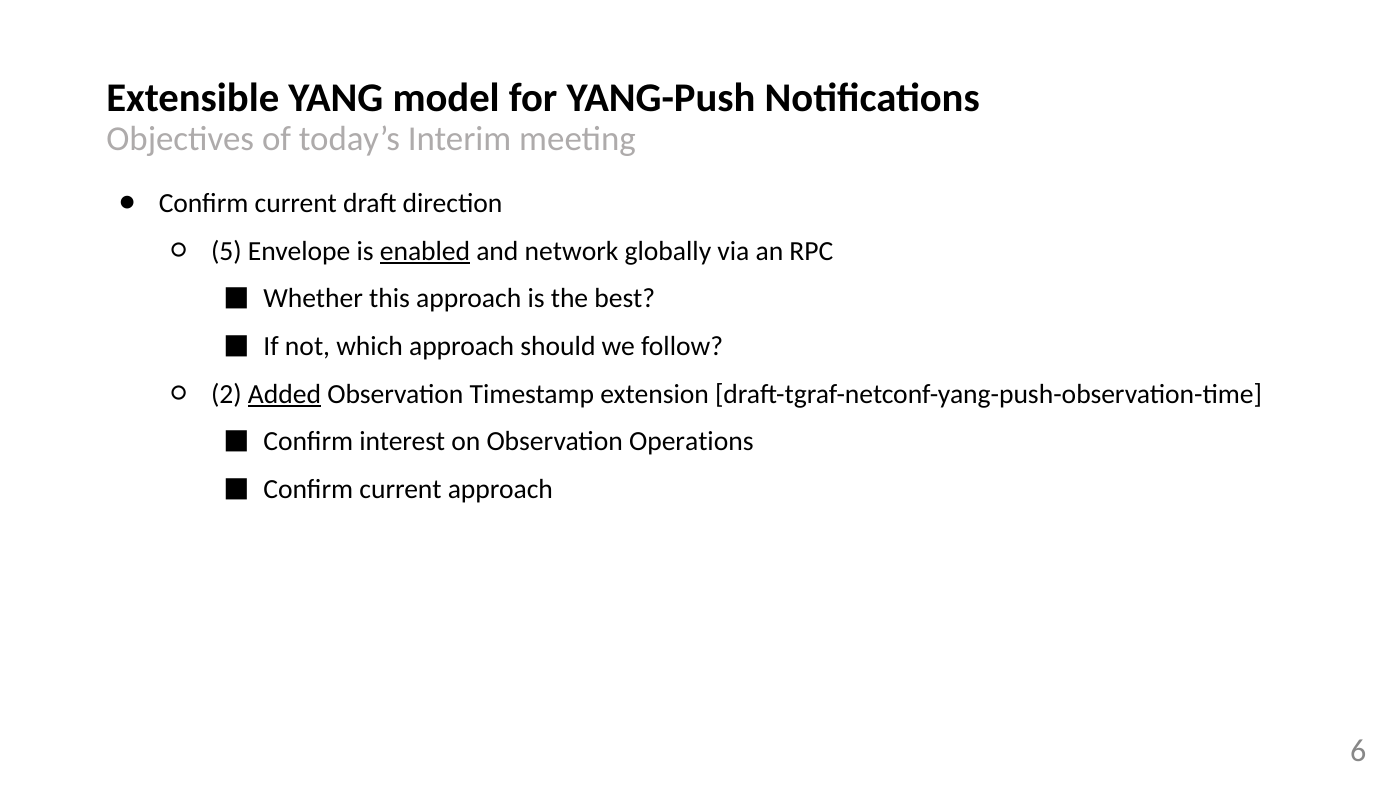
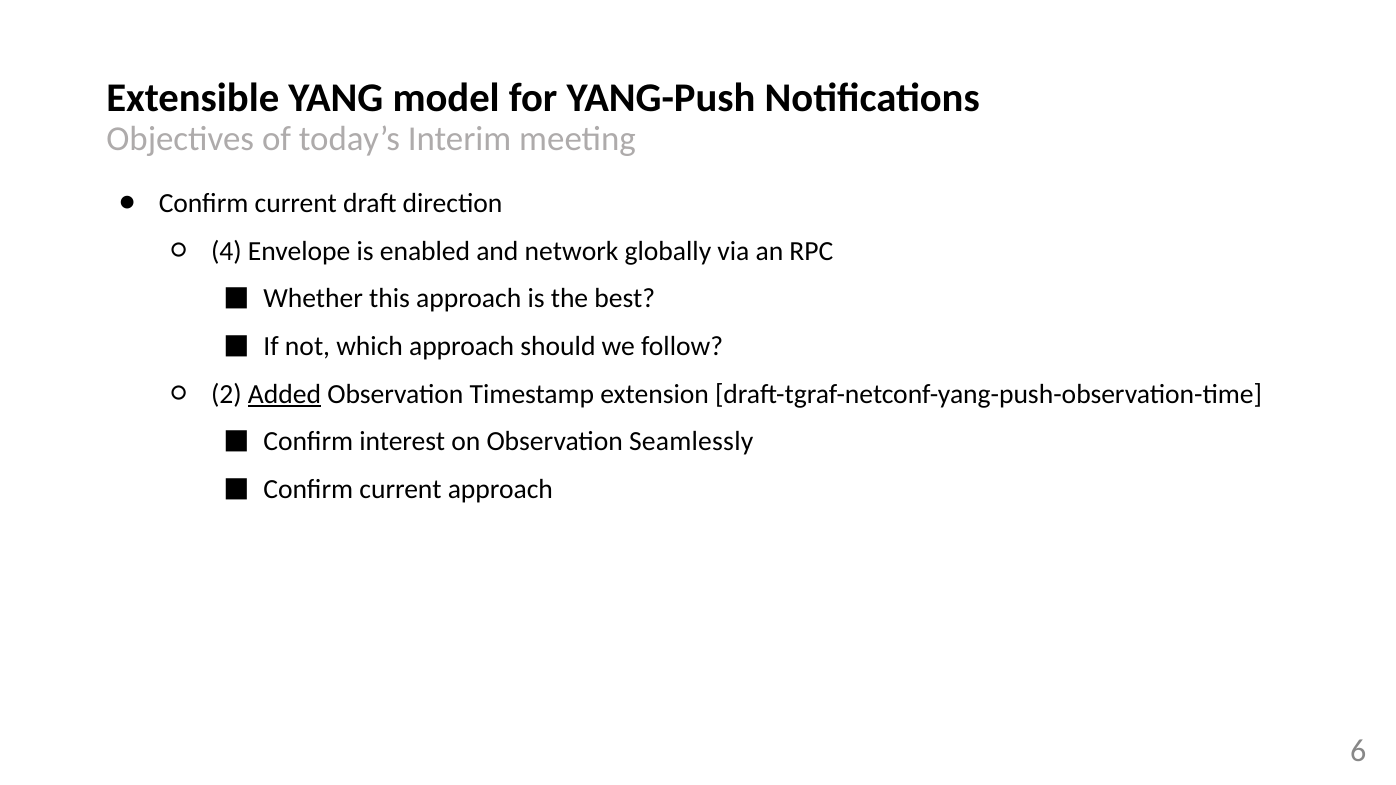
5: 5 -> 4
enabled underline: present -> none
Operations: Operations -> Seamlessly
